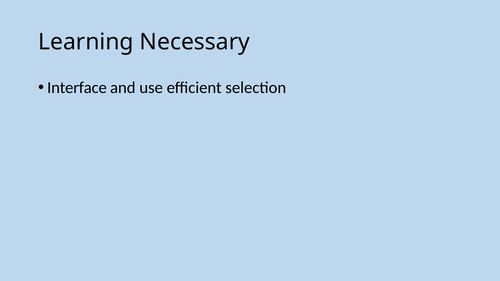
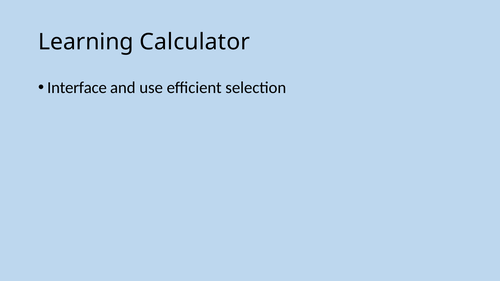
Necessary: Necessary -> Calculator
